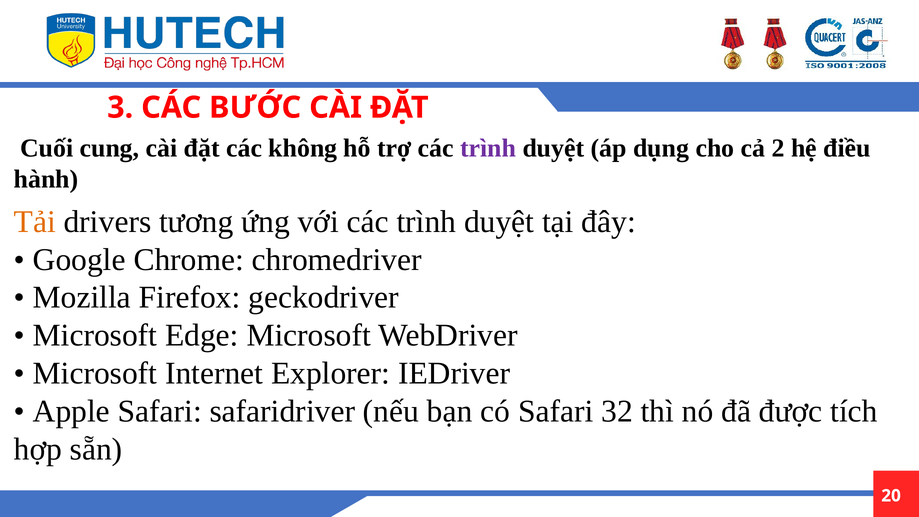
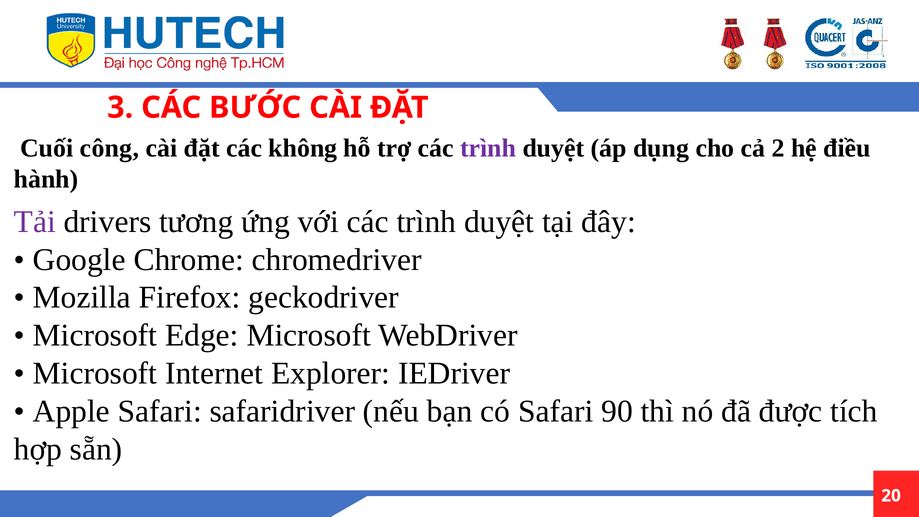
cung: cung -> công
Tải colour: orange -> purple
32: 32 -> 90
